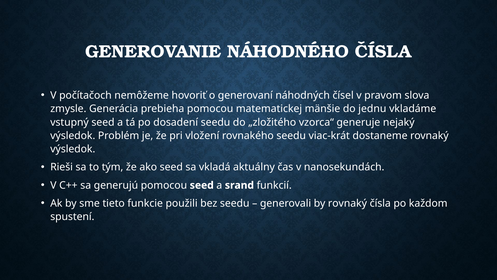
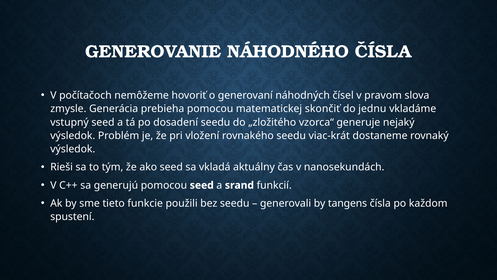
mänšie: mänšie -> skončiť
by rovnaký: rovnaký -> tangens
